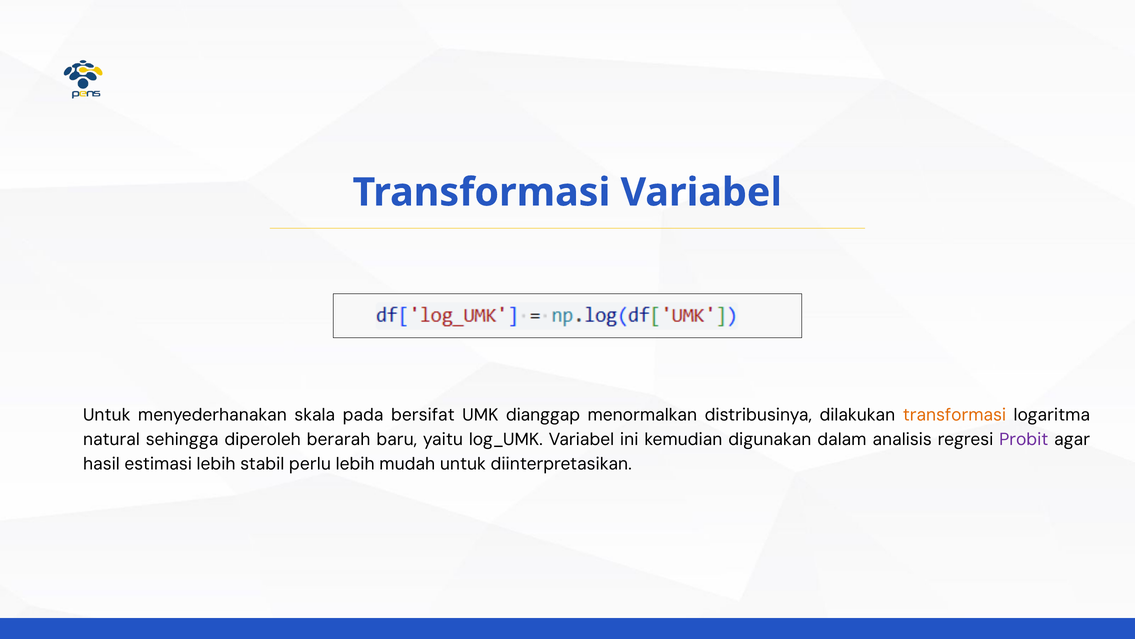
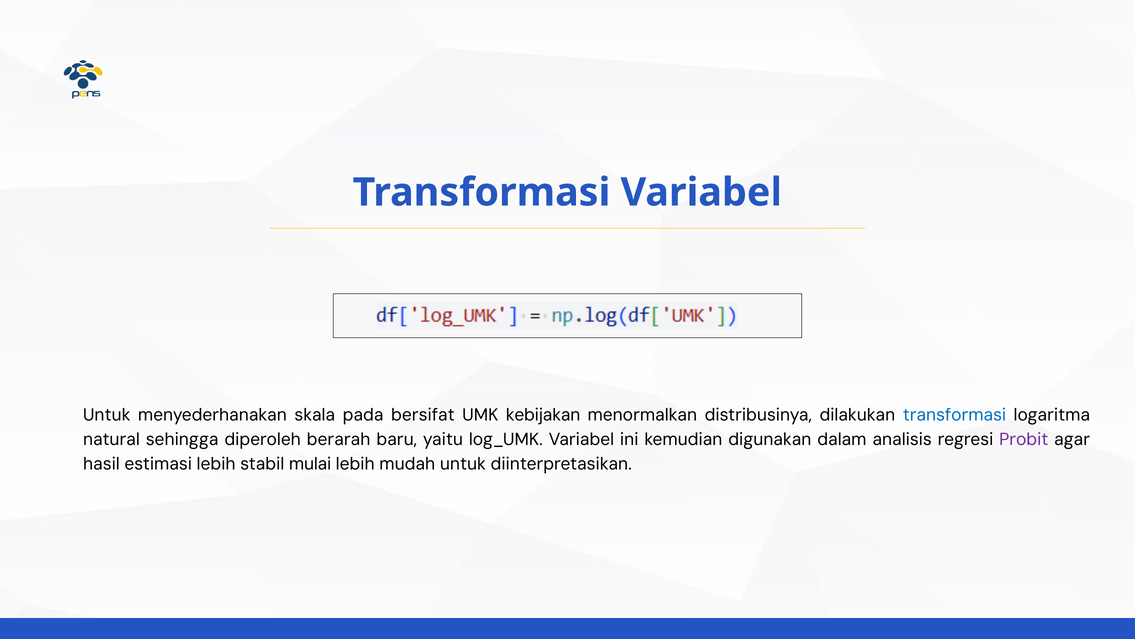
dianggap: dianggap -> kebijakan
transformasi at (954, 415) colour: orange -> blue
perlu: perlu -> mulai
